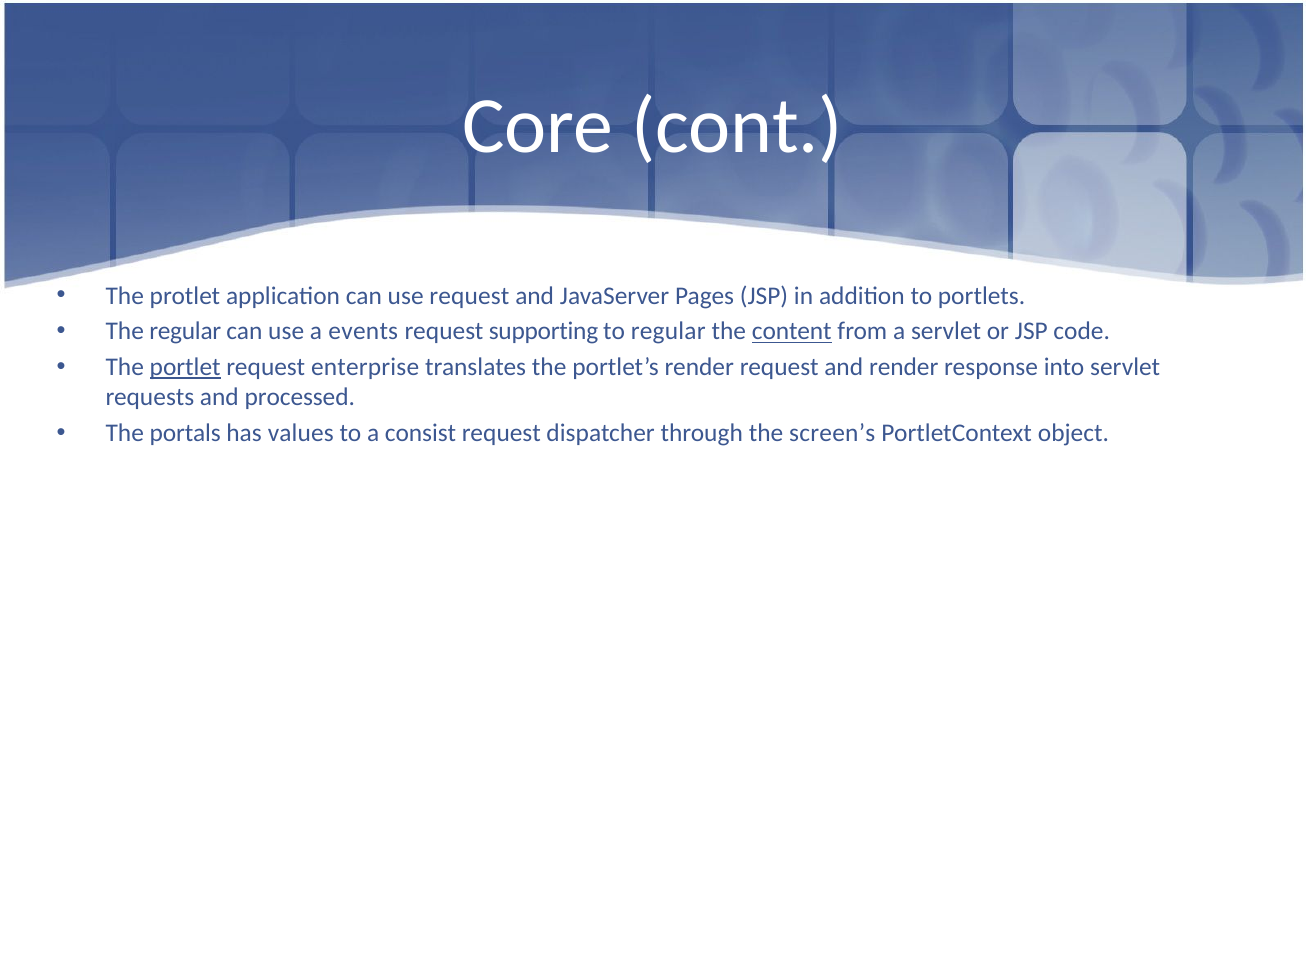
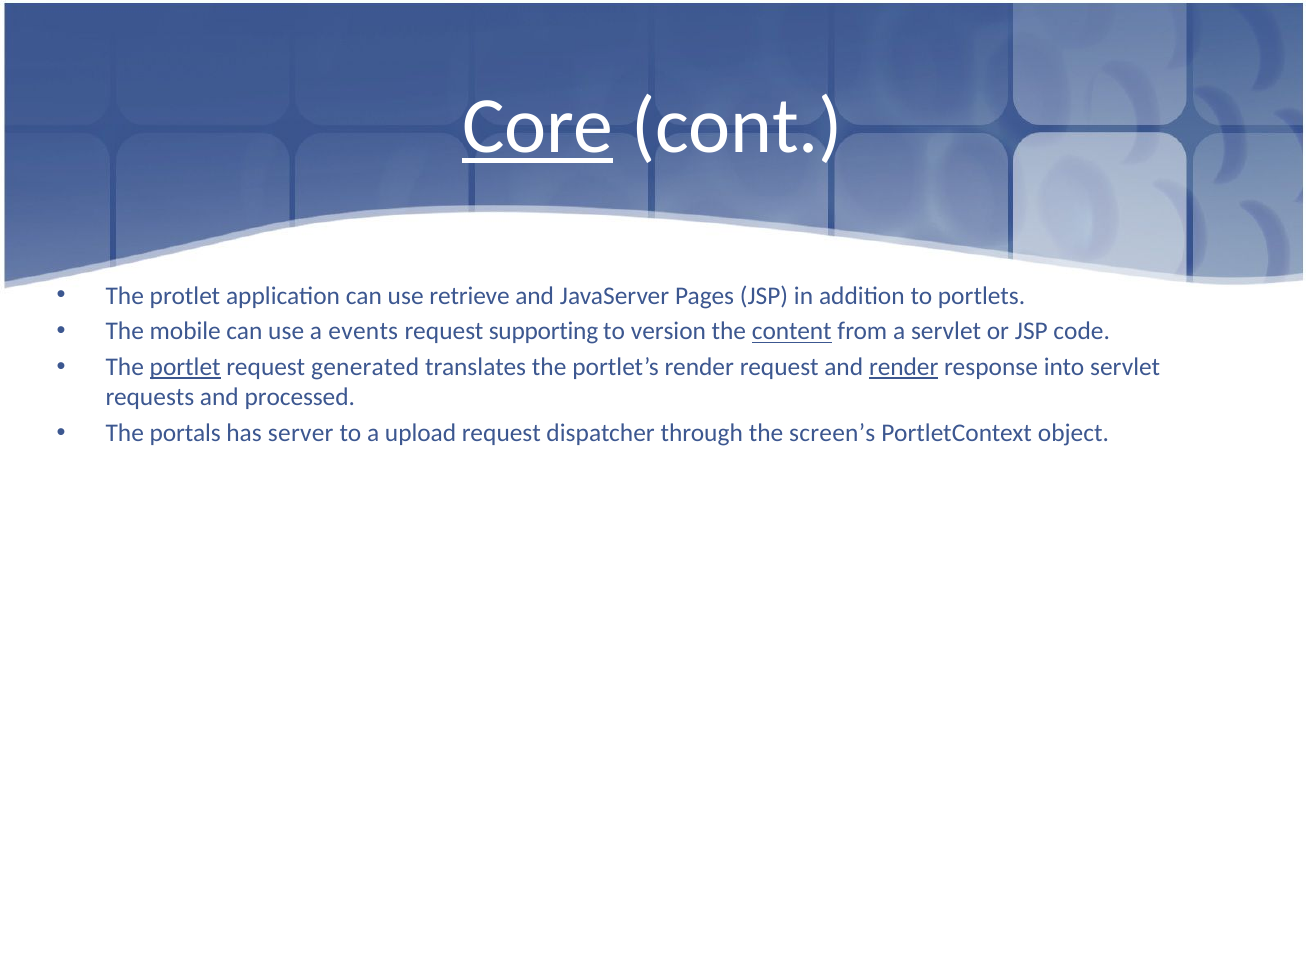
Core underline: none -> present
use request: request -> retrieve
The regular: regular -> mobile
to regular: regular -> version
enterprise: enterprise -> generated
render at (904, 367) underline: none -> present
values: values -> server
consist: consist -> upload
